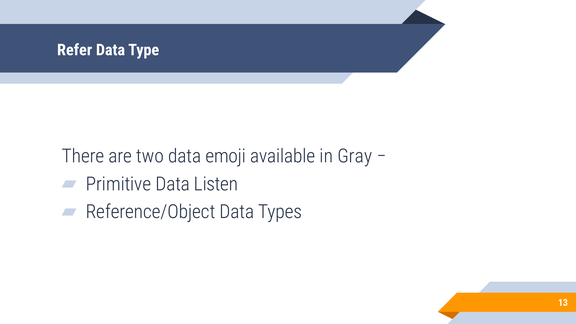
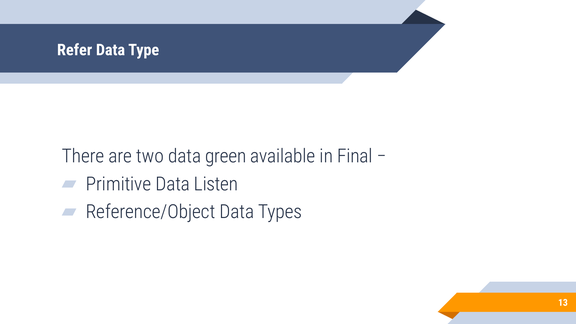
emoji: emoji -> green
Gray: Gray -> Final
